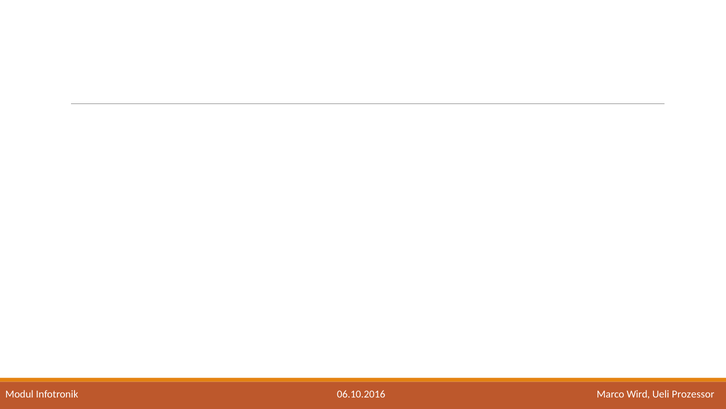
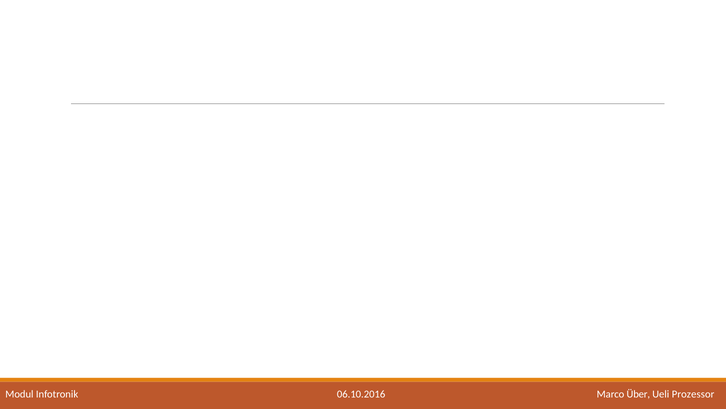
Wird: Wird -> Über
